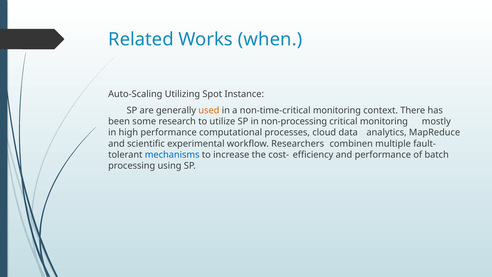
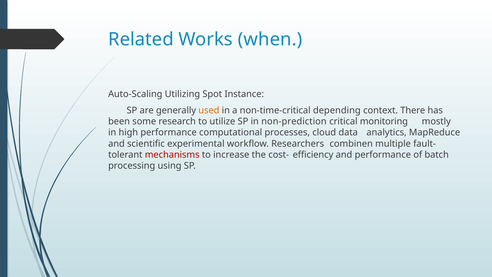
non-time-critical monitoring: monitoring -> depending
non-processing: non-processing -> non-prediction
mechanisms colour: blue -> red
